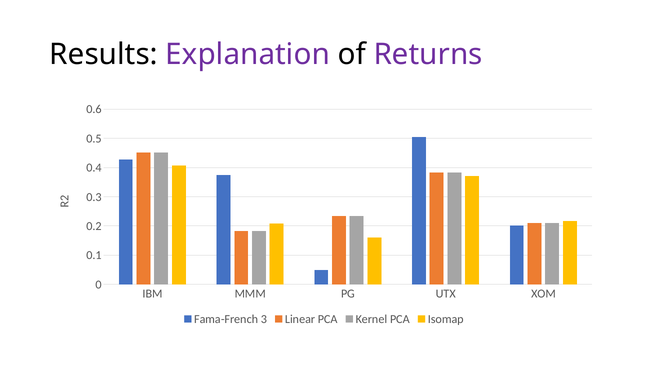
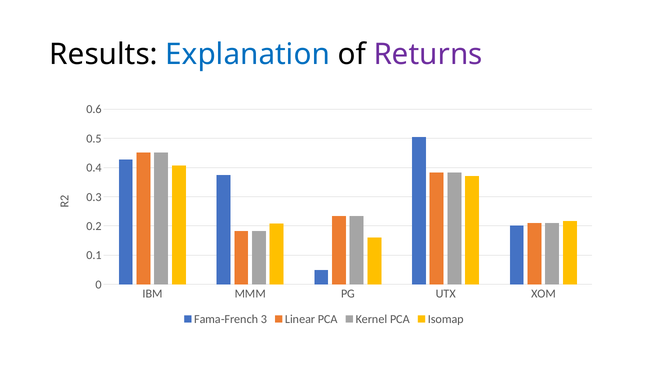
Explanation colour: purple -> blue
